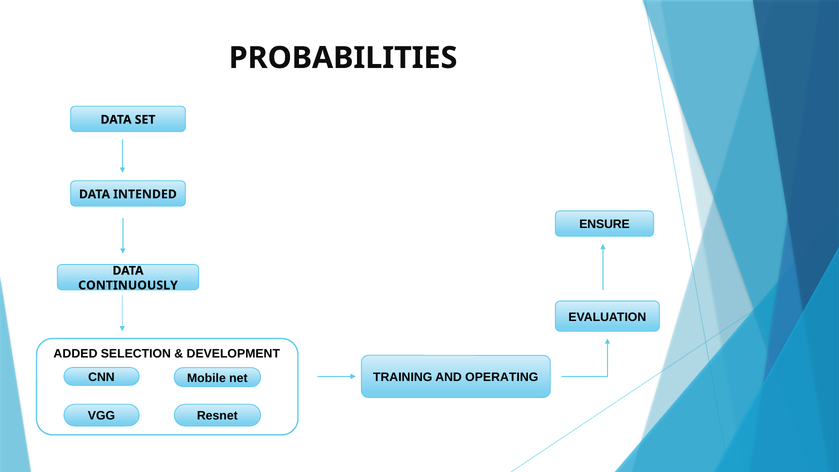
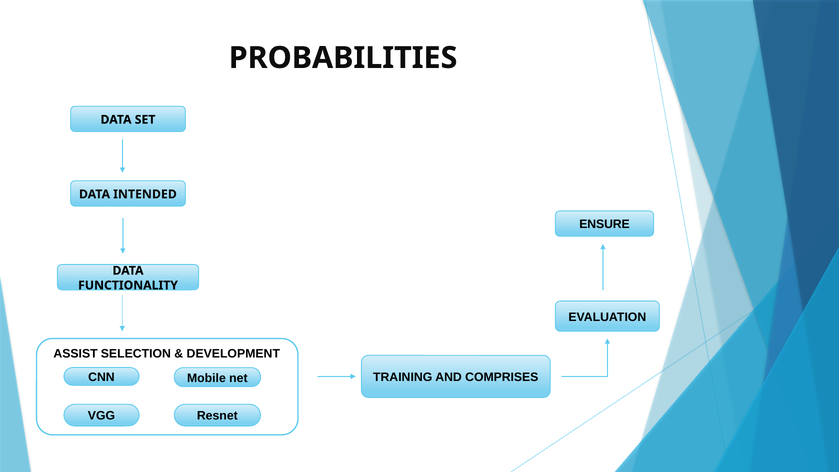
CONTINUOUSLY: CONTINUOUSLY -> FUNCTIONALITY
ADDED: ADDED -> ASSIST
OPERATING: OPERATING -> COMPRISES
